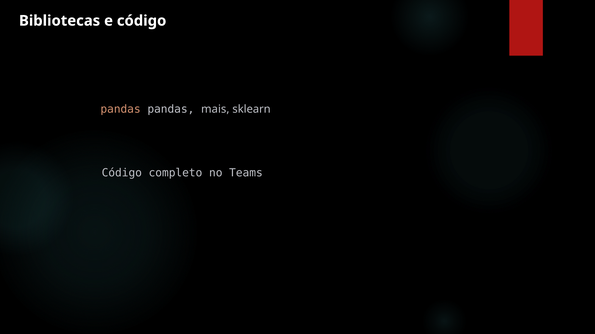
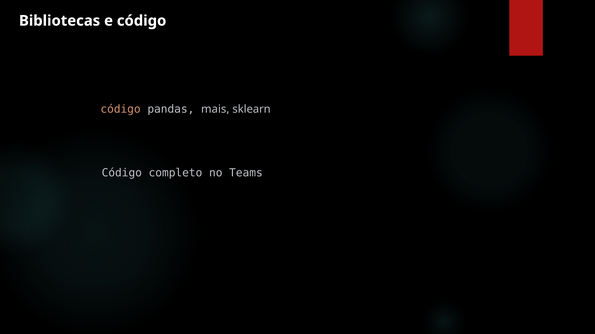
pandas at (121, 109): pandas -> código
